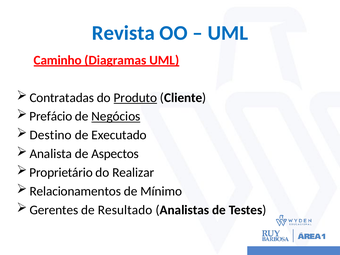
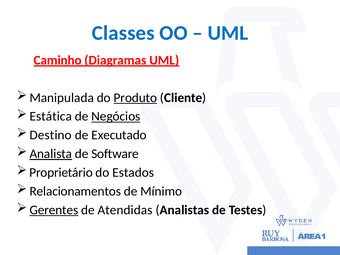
Revista: Revista -> Classes
Contratadas: Contratadas -> Manipulada
Prefácio: Prefácio -> Estática
Analista underline: none -> present
Aspectos: Aspectos -> Software
Realizar: Realizar -> Estados
Gerentes underline: none -> present
Resultado: Resultado -> Atendidas
